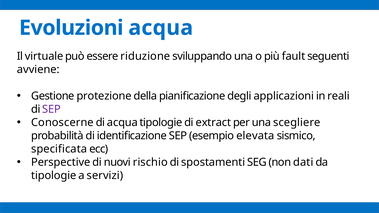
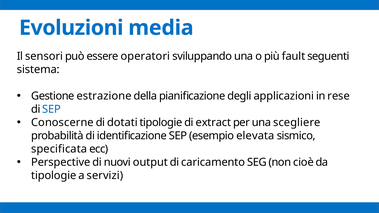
Evoluzioni acqua: acqua -> media
virtuale: virtuale -> sensori
riduzione: riduzione -> operatori
avviene: avviene -> sistema
protezione: protezione -> estrazione
reali: reali -> rese
SEP at (52, 109) colour: purple -> blue
di acqua: acqua -> dotati
rischio: rischio -> output
spostamenti: spostamenti -> caricamento
dati: dati -> cioè
